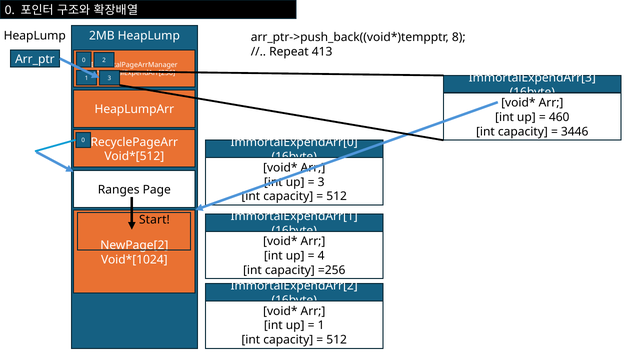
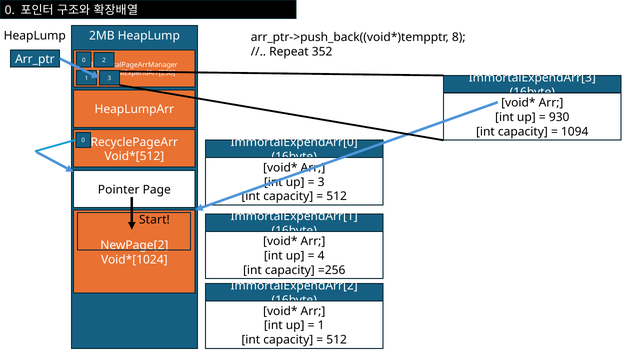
413: 413 -> 352
460: 460 -> 930
3446: 3446 -> 1094
Ranges: Ranges -> Pointer
